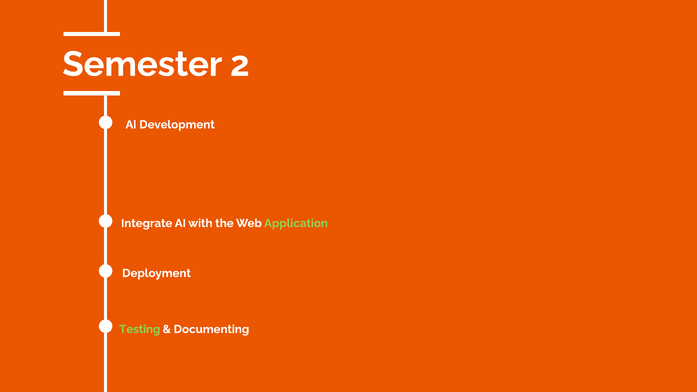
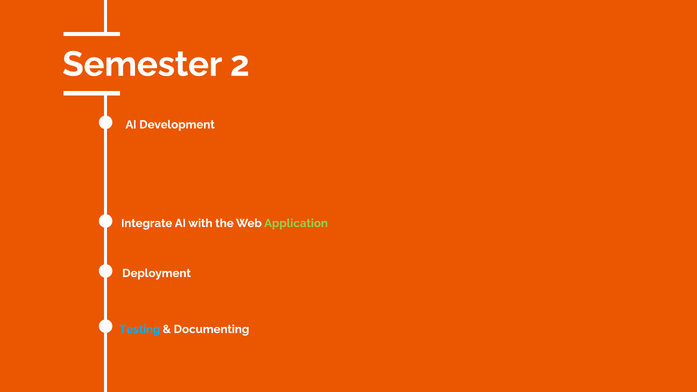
Testing colour: light green -> light blue
